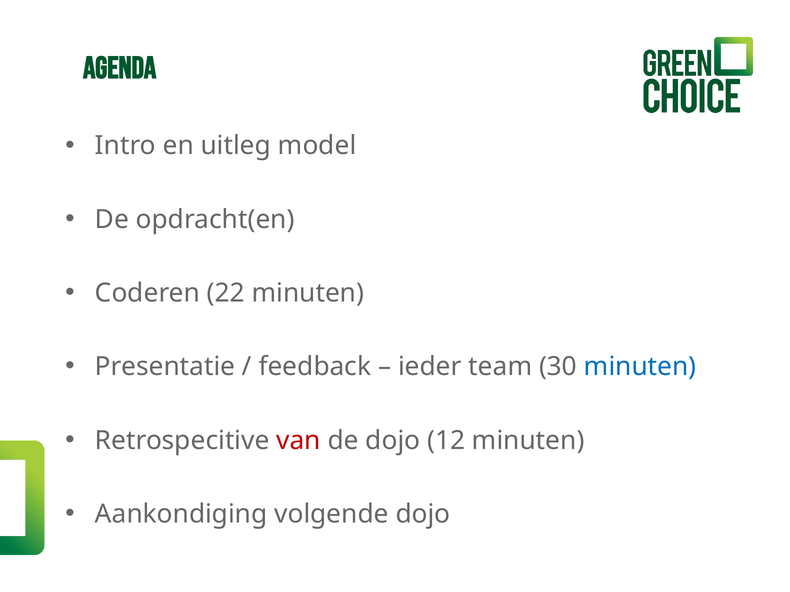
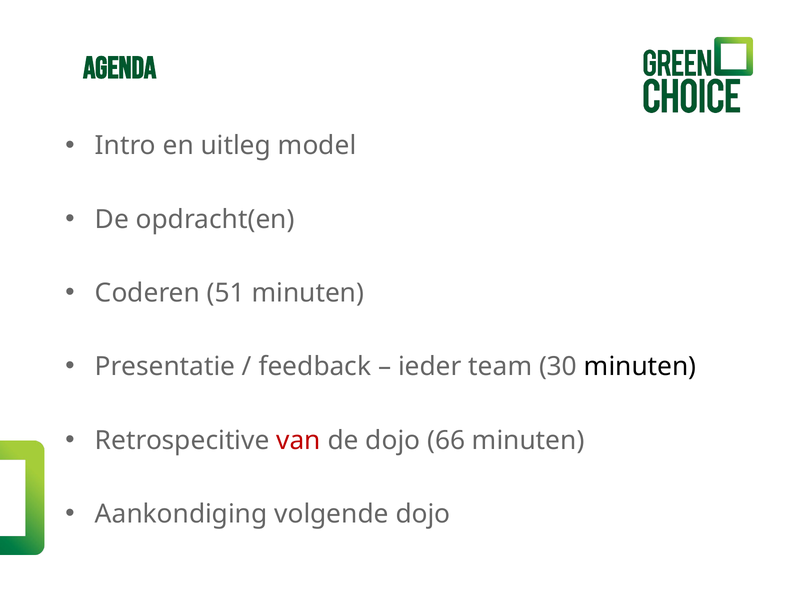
22: 22 -> 51
minuten at (640, 367) colour: blue -> black
12: 12 -> 66
